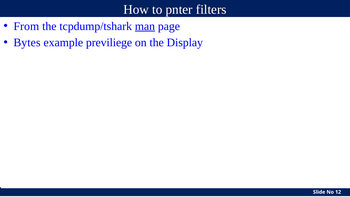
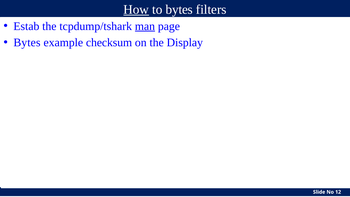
How underline: none -> present
to pnter: pnter -> bytes
From: From -> Estab
previliege: previliege -> checksum
